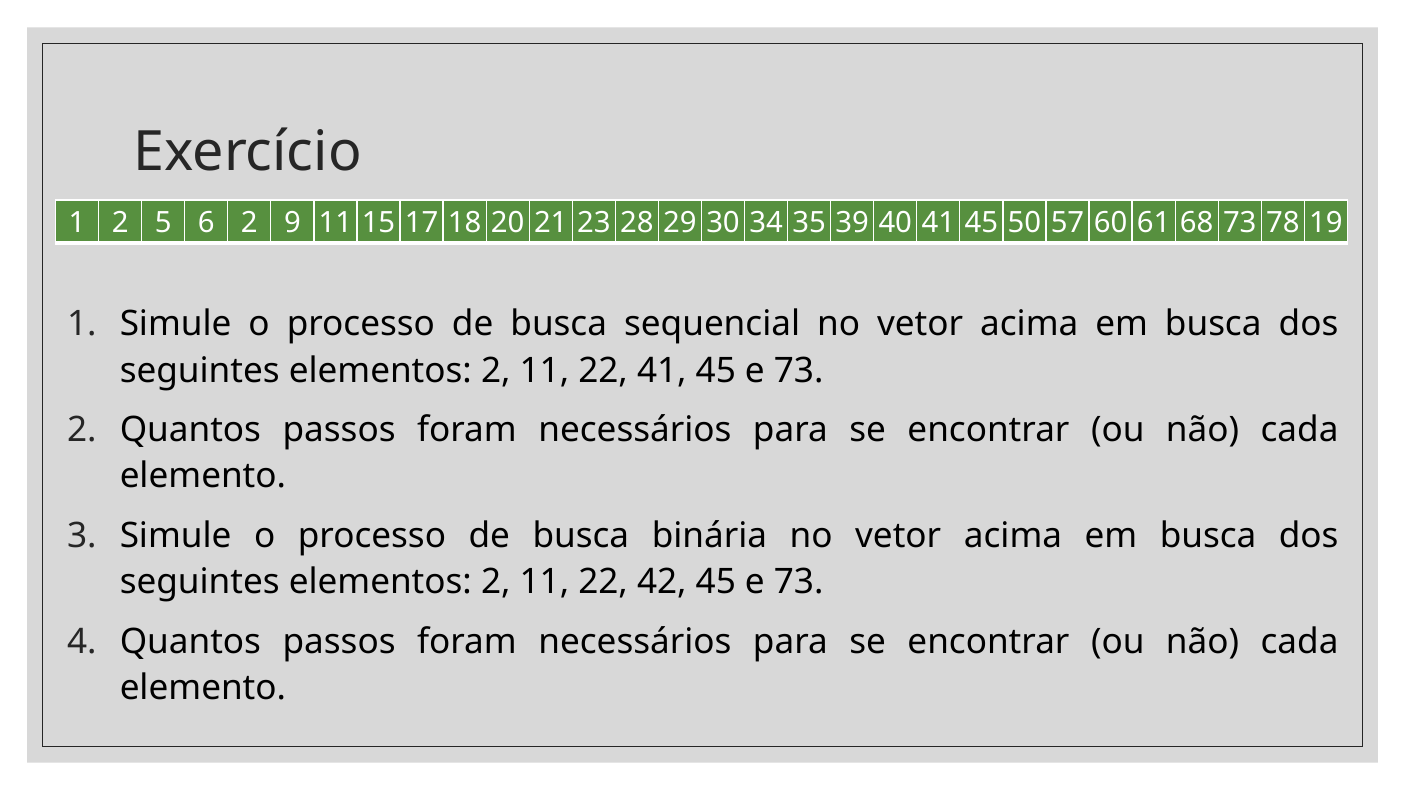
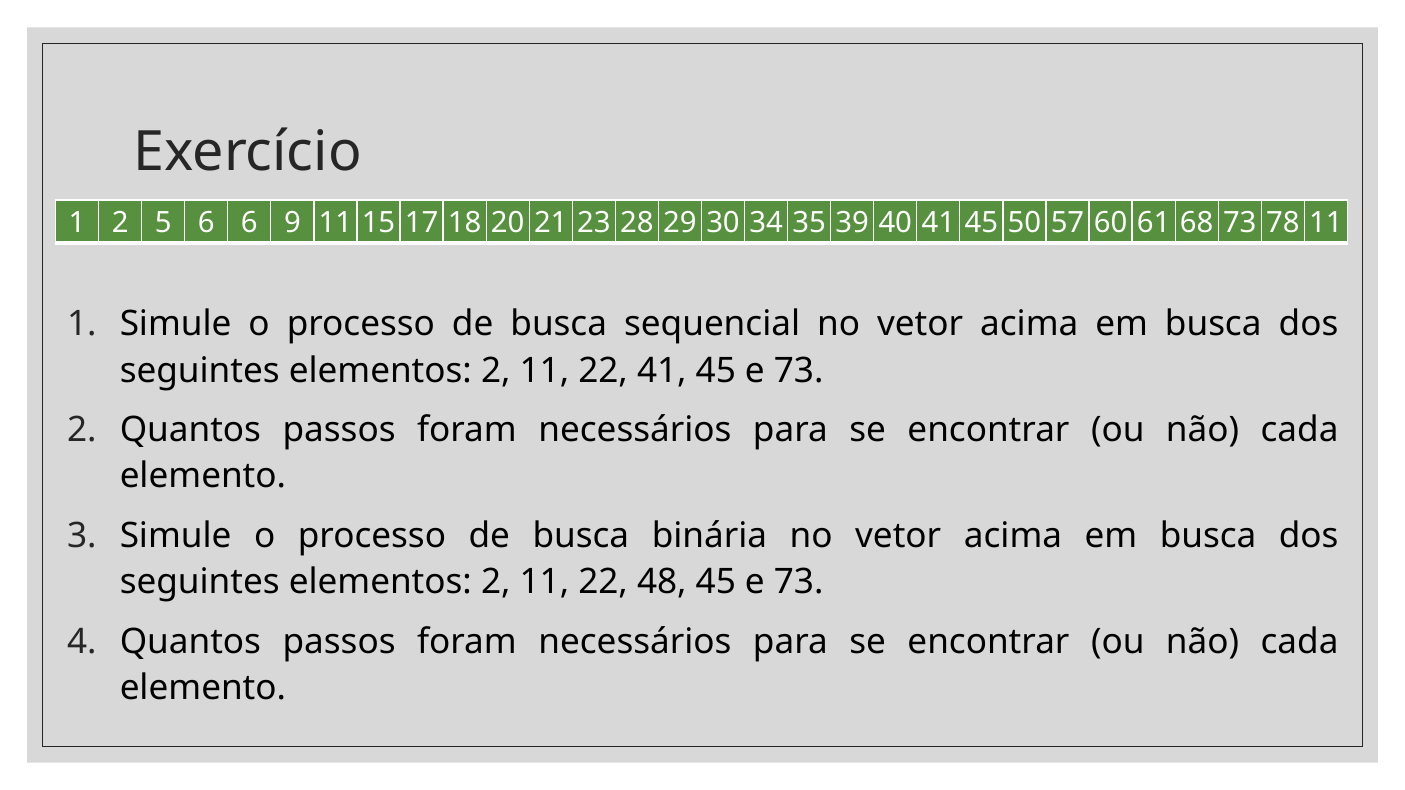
6 2: 2 -> 6
78 19: 19 -> 11
42: 42 -> 48
